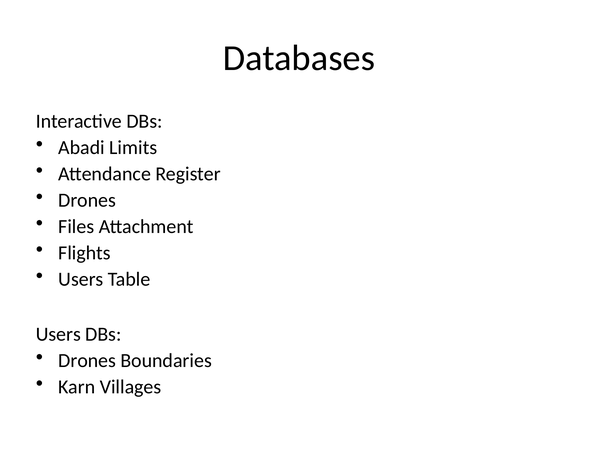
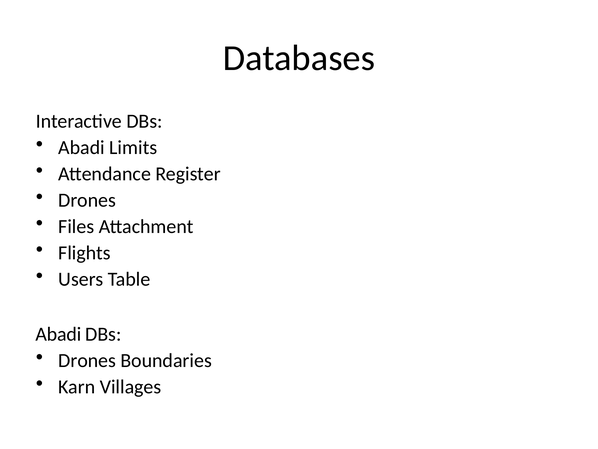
Users at (58, 334): Users -> Abadi
